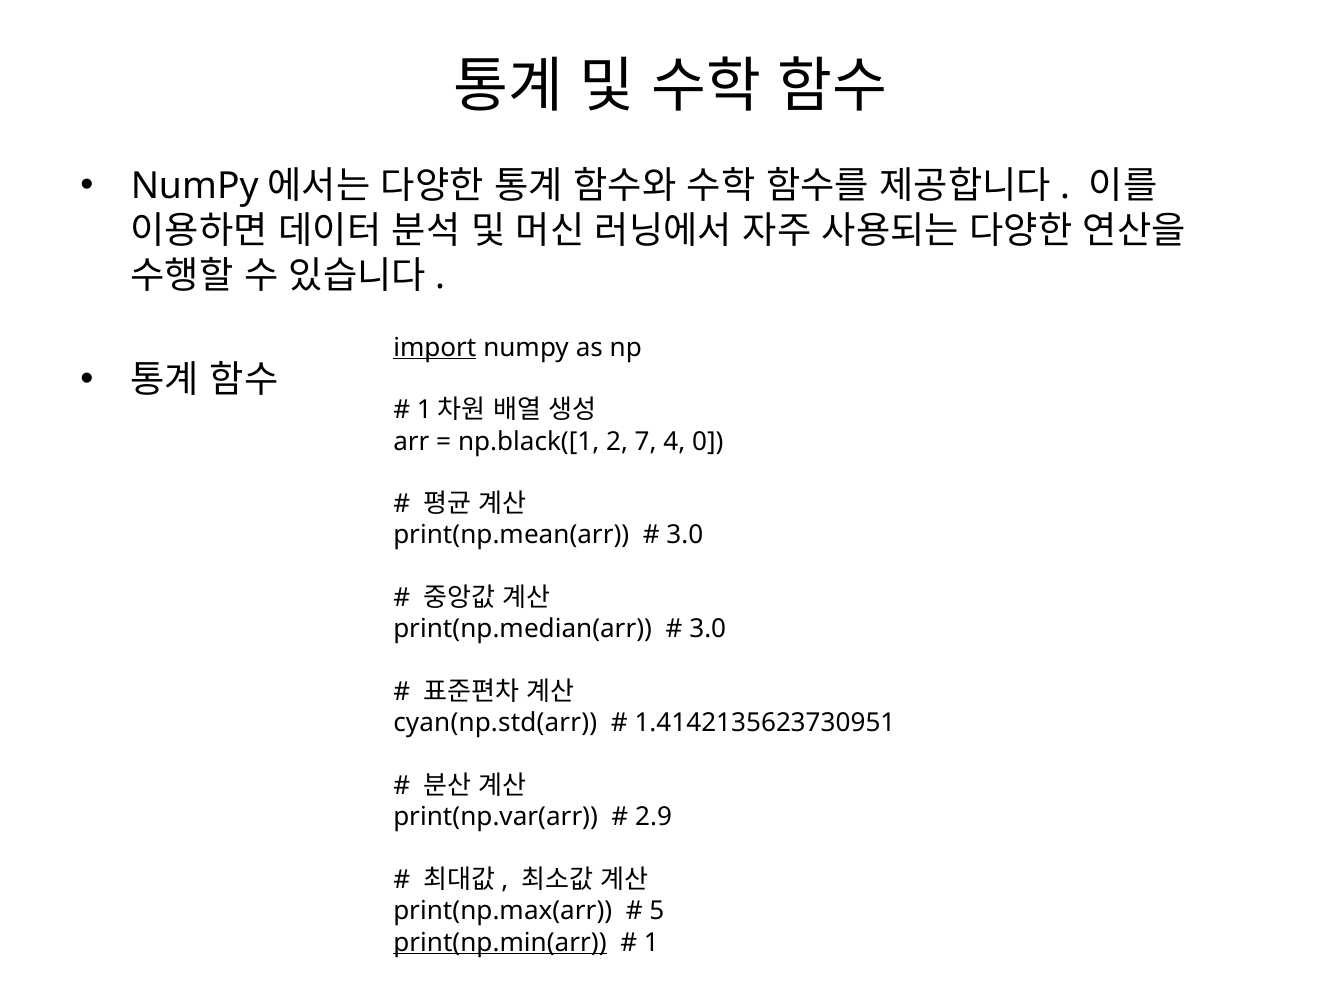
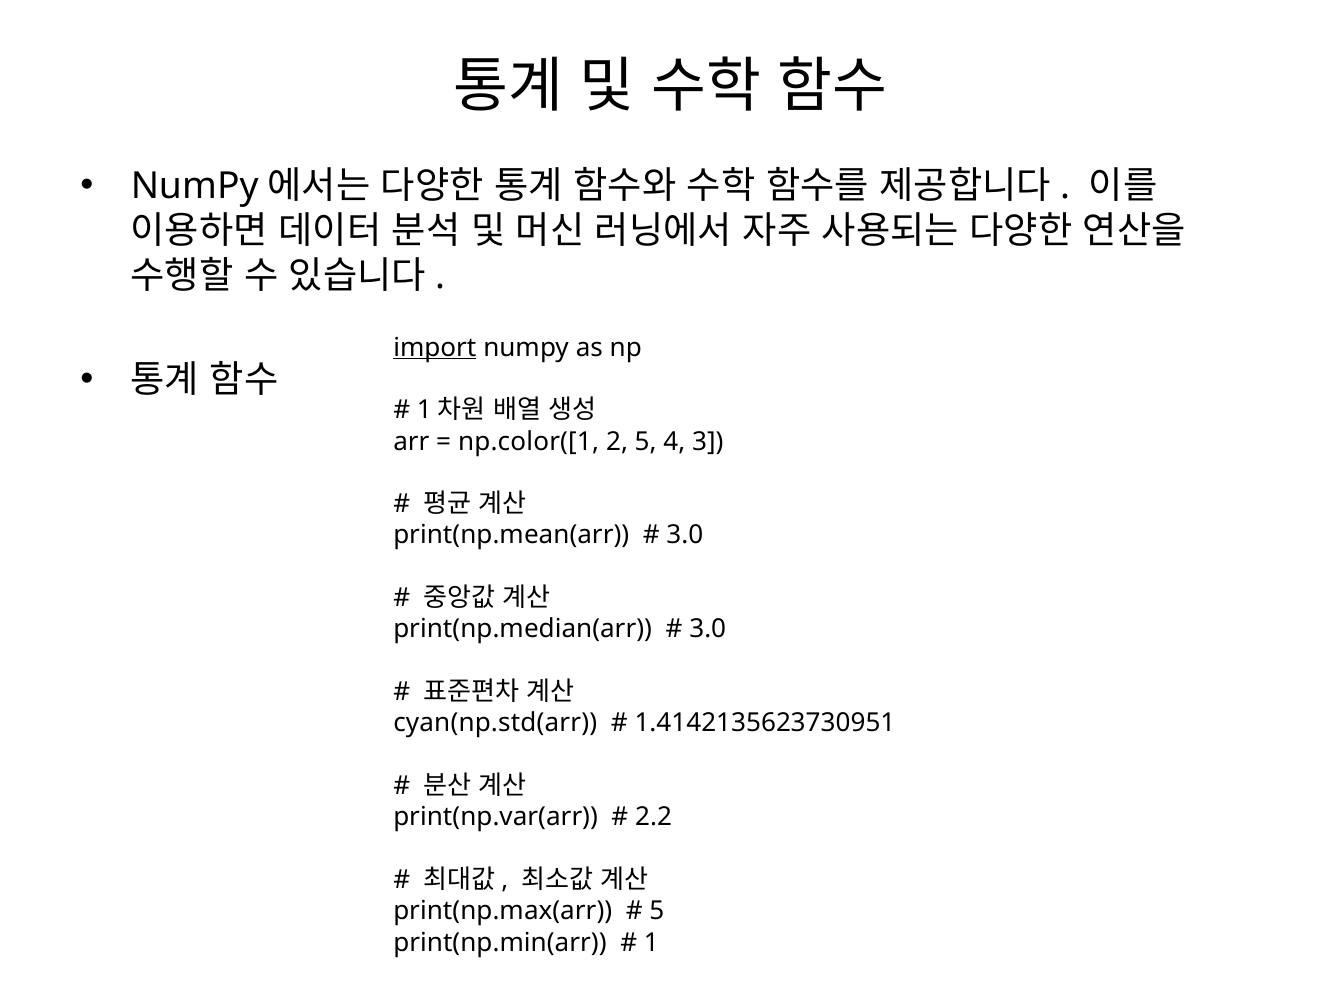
np.black([1: np.black([1 -> np.color([1
2 7: 7 -> 5
0: 0 -> 3
2.9: 2.9 -> 2.2
print(np.min(arr underline: present -> none
